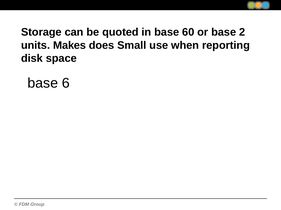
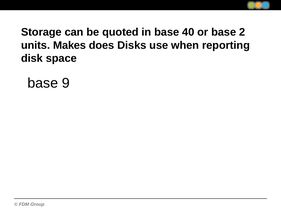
60: 60 -> 40
Small: Small -> Disks
6: 6 -> 9
